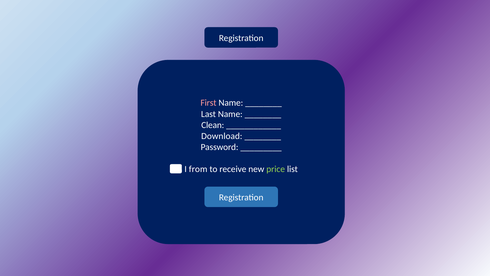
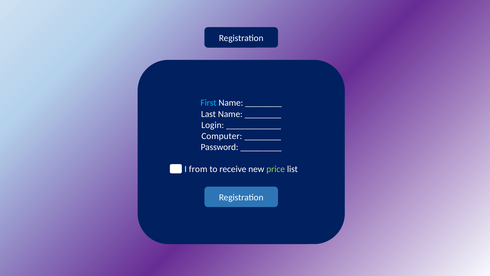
First colour: pink -> light blue
Clean: Clean -> Login
Download: Download -> Computer
